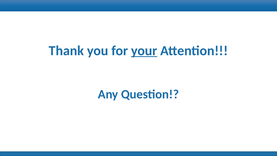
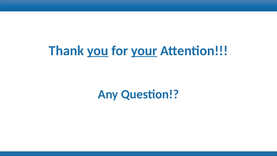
you underline: none -> present
